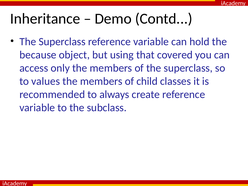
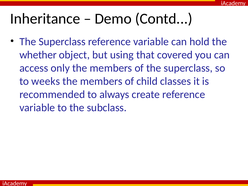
because: because -> whether
values: values -> weeks
